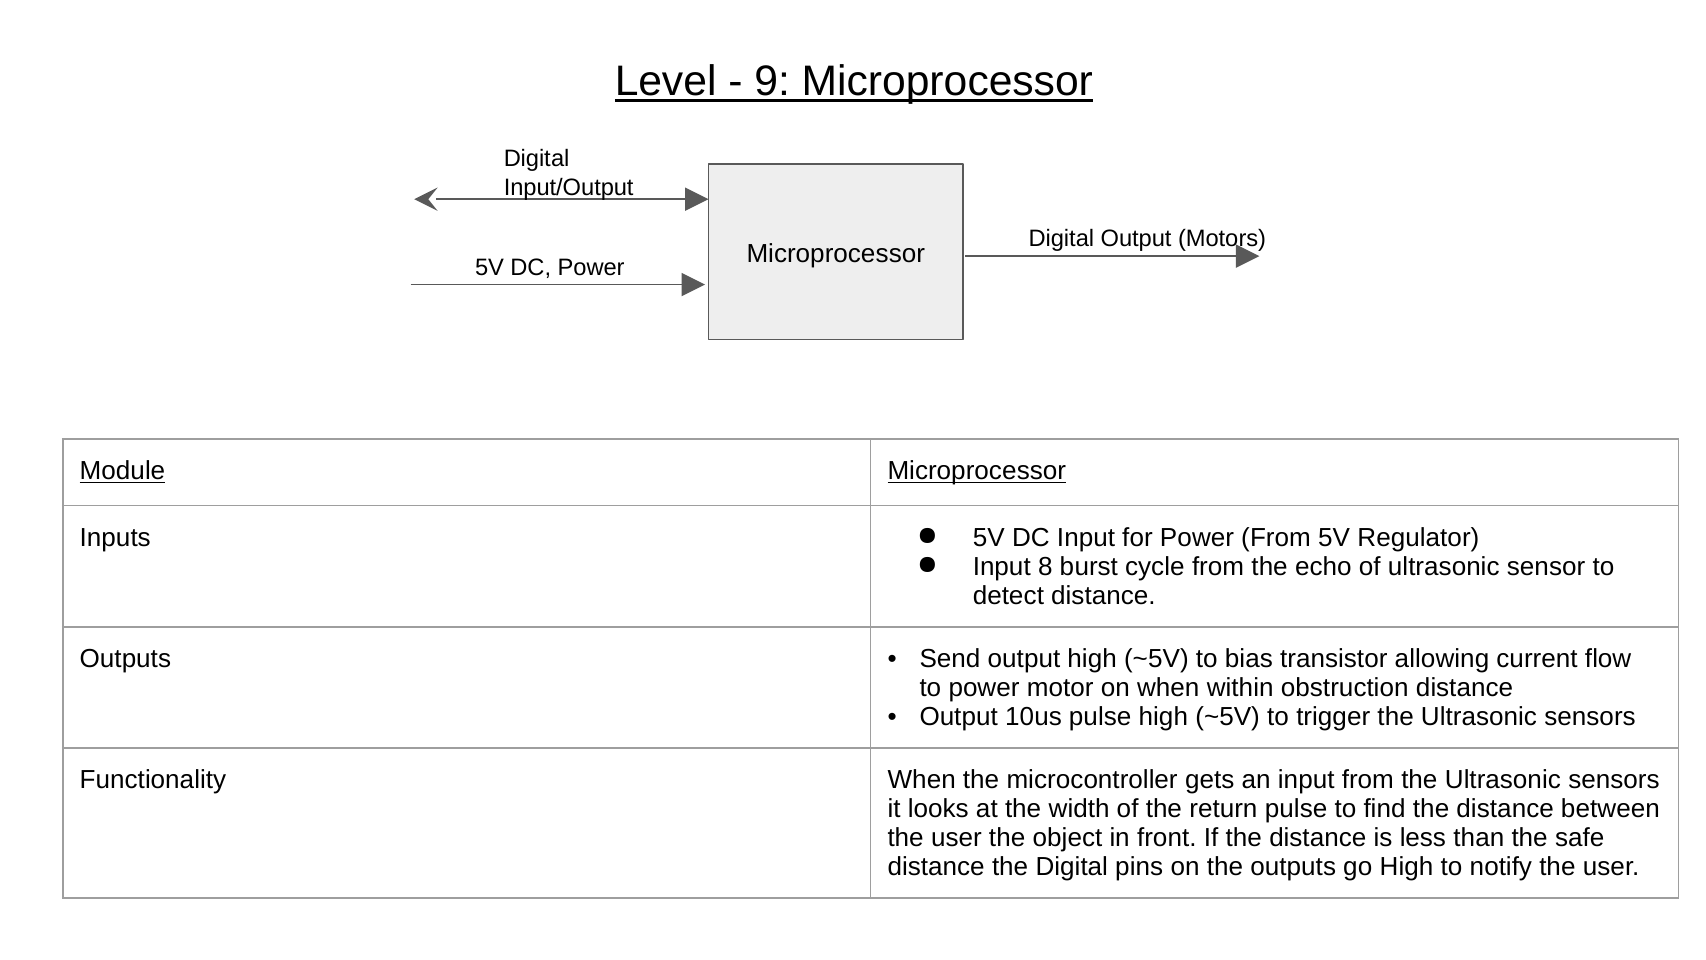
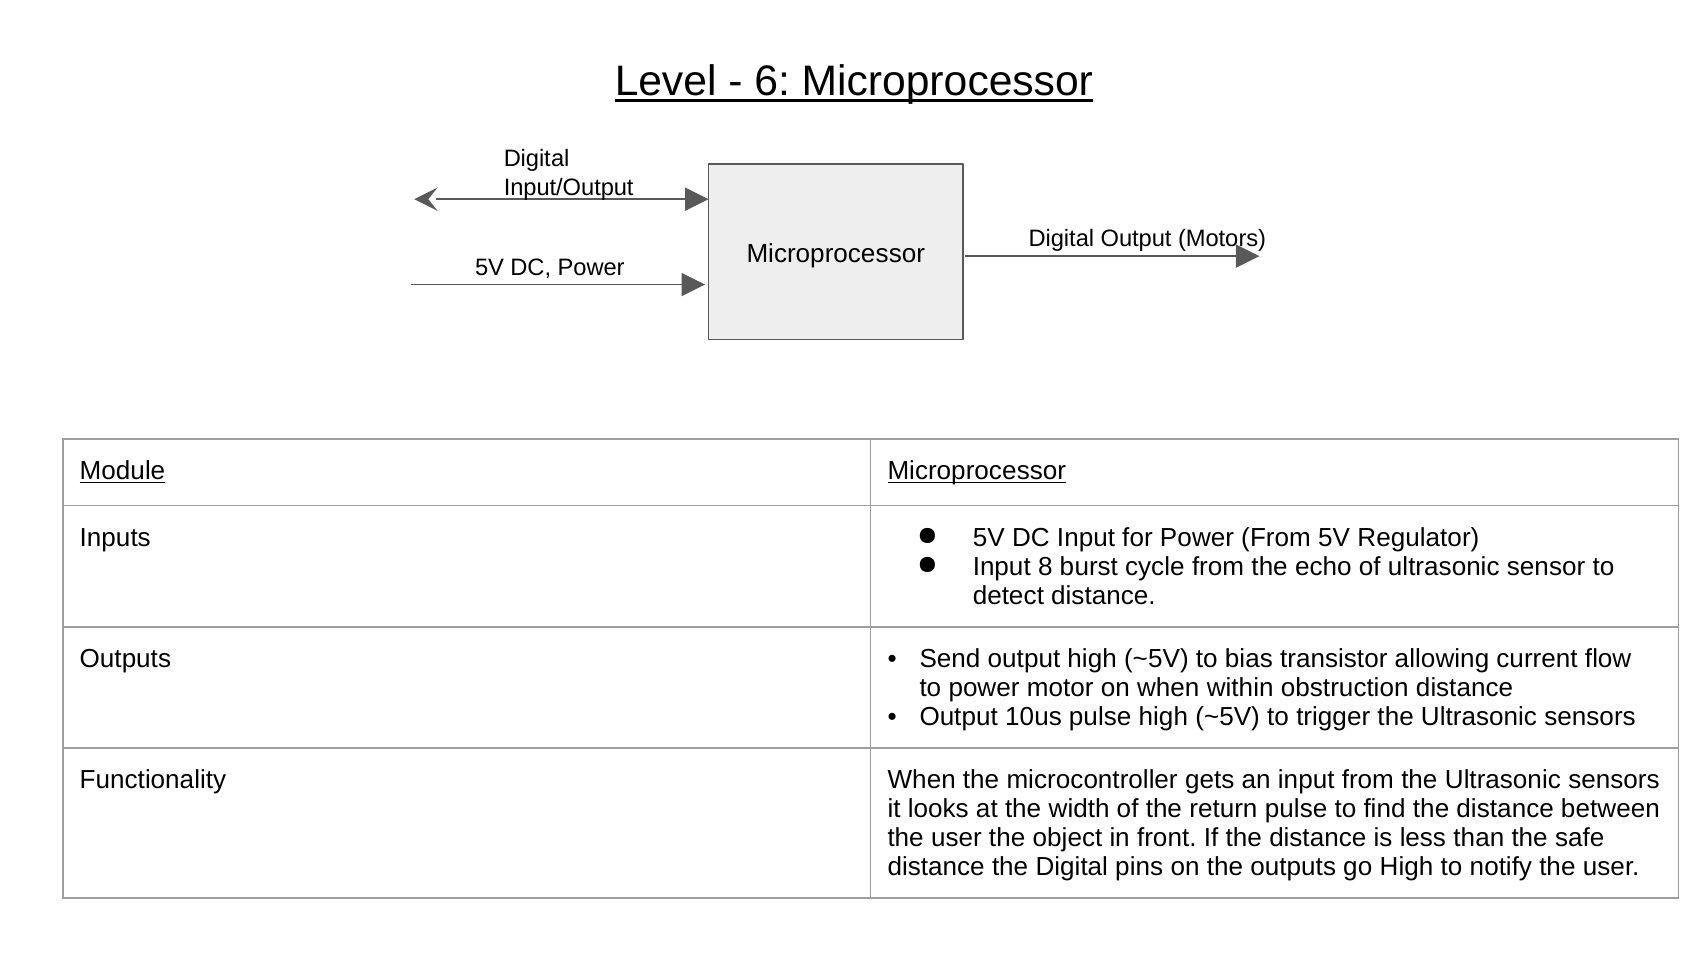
9: 9 -> 6
